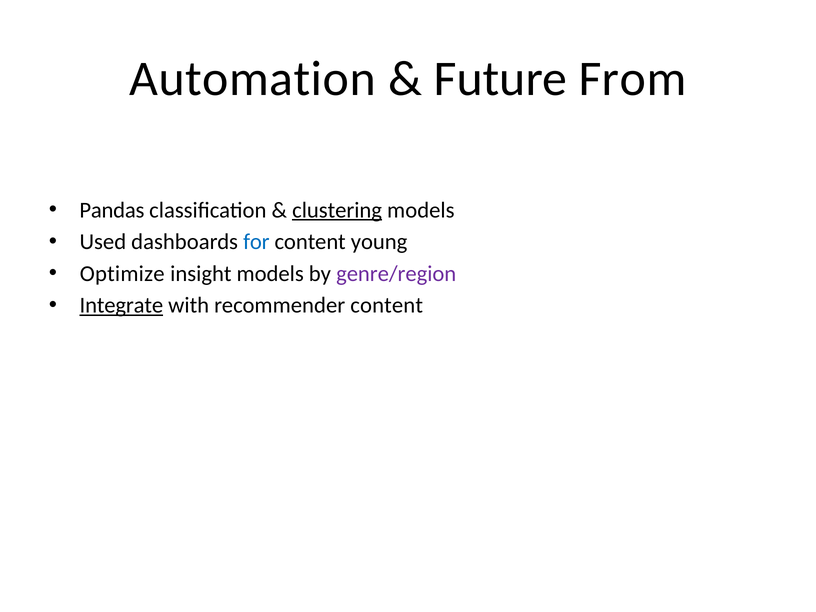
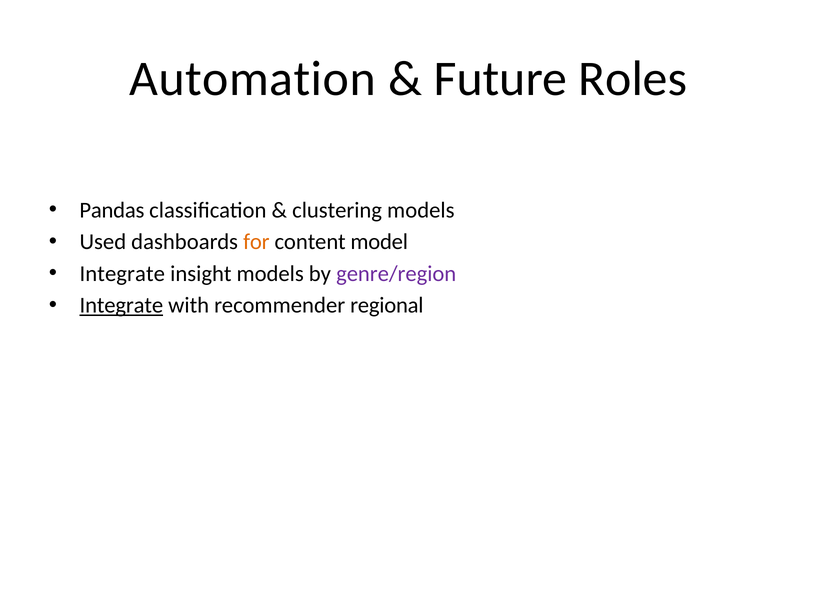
From: From -> Roles
clustering underline: present -> none
for colour: blue -> orange
young: young -> model
Optimize at (122, 274): Optimize -> Integrate
recommender content: content -> regional
